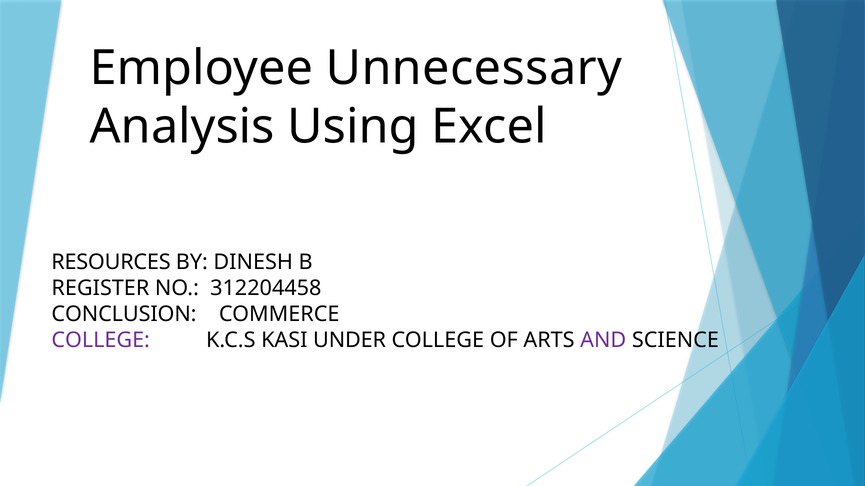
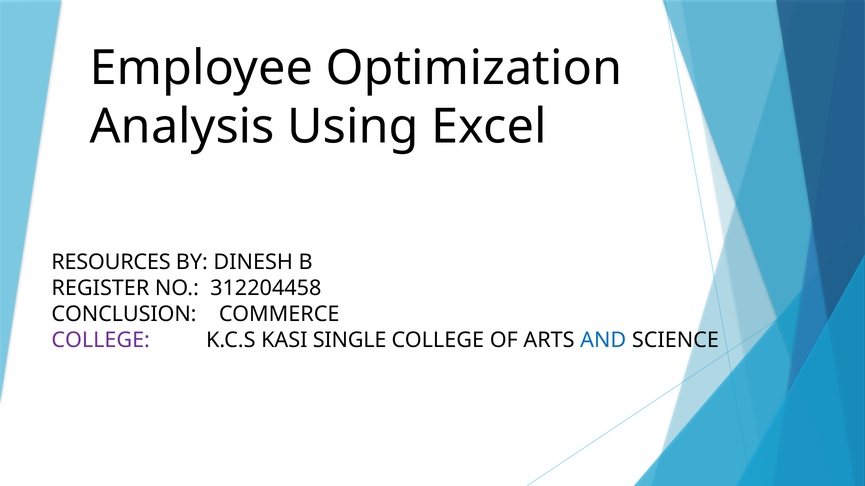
Unnecessary: Unnecessary -> Optimization
UNDER: UNDER -> SINGLE
AND colour: purple -> blue
